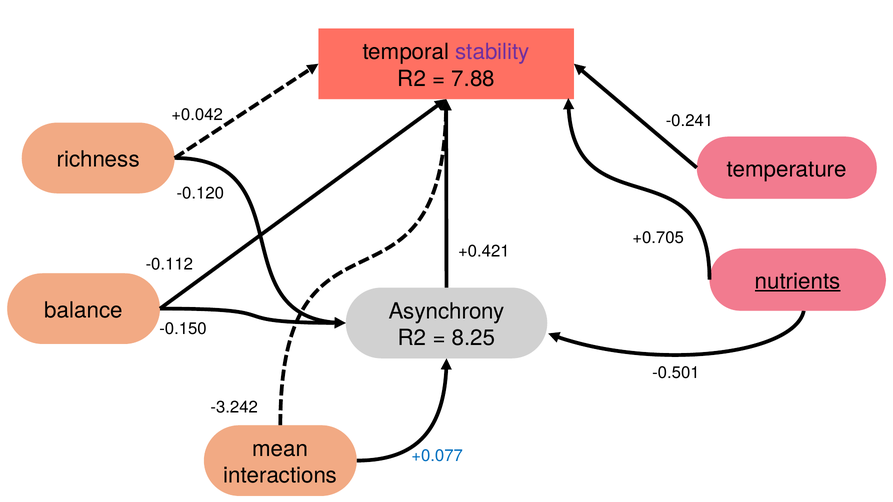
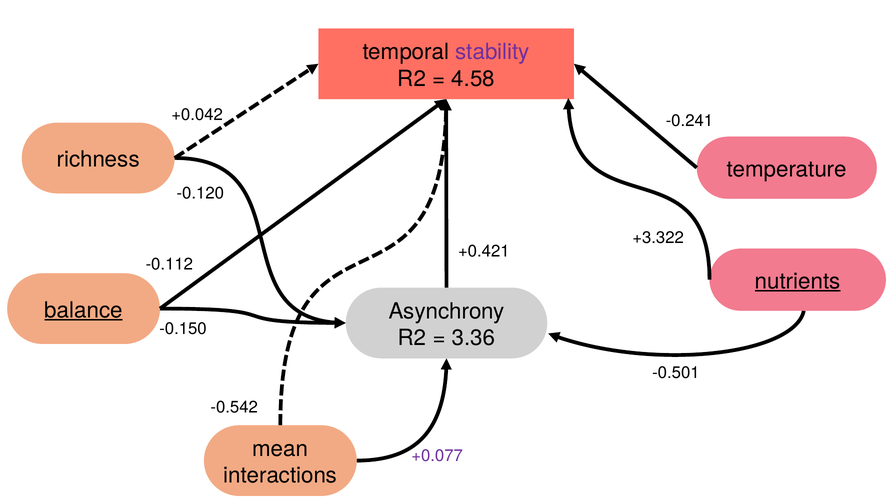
7.88: 7.88 -> 4.58
+0.705: +0.705 -> +3.322
balance underline: none -> present
8.25: 8.25 -> 3.36
-3.242: -3.242 -> -0.542
+0.077 colour: blue -> purple
